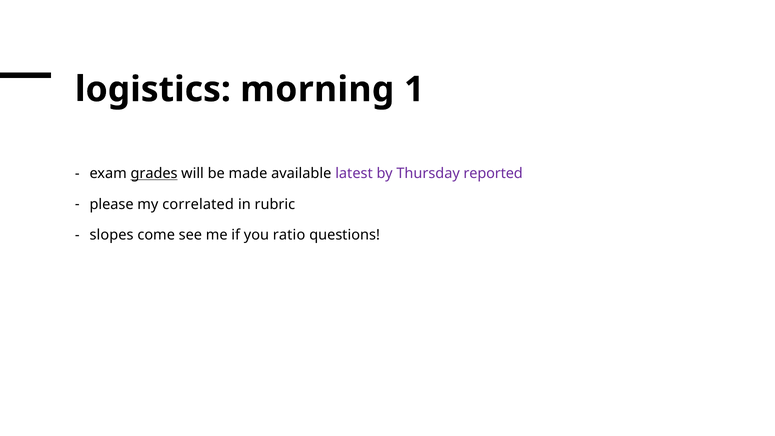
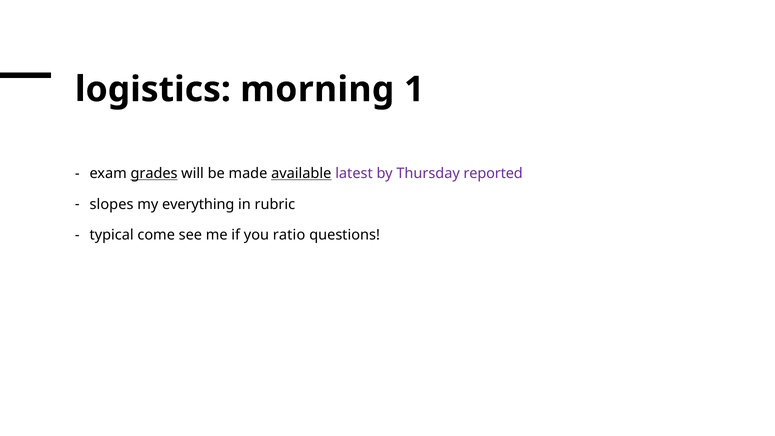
available underline: none -> present
please: please -> slopes
correlated: correlated -> everything
slopes: slopes -> typical
